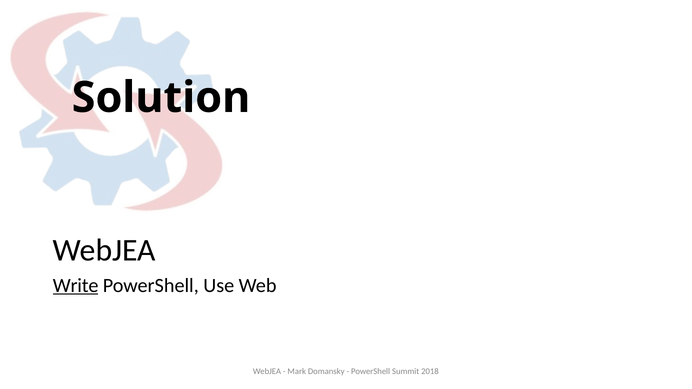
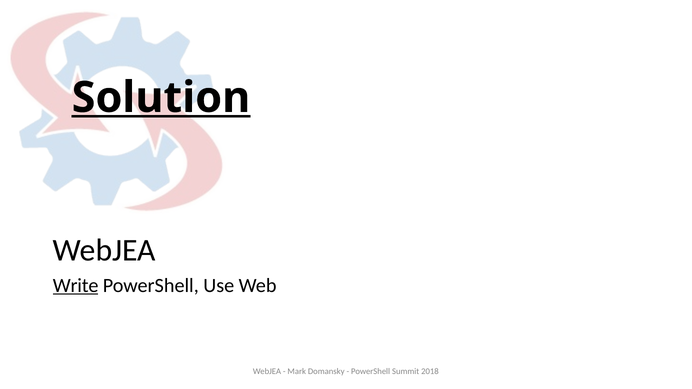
Solution underline: none -> present
